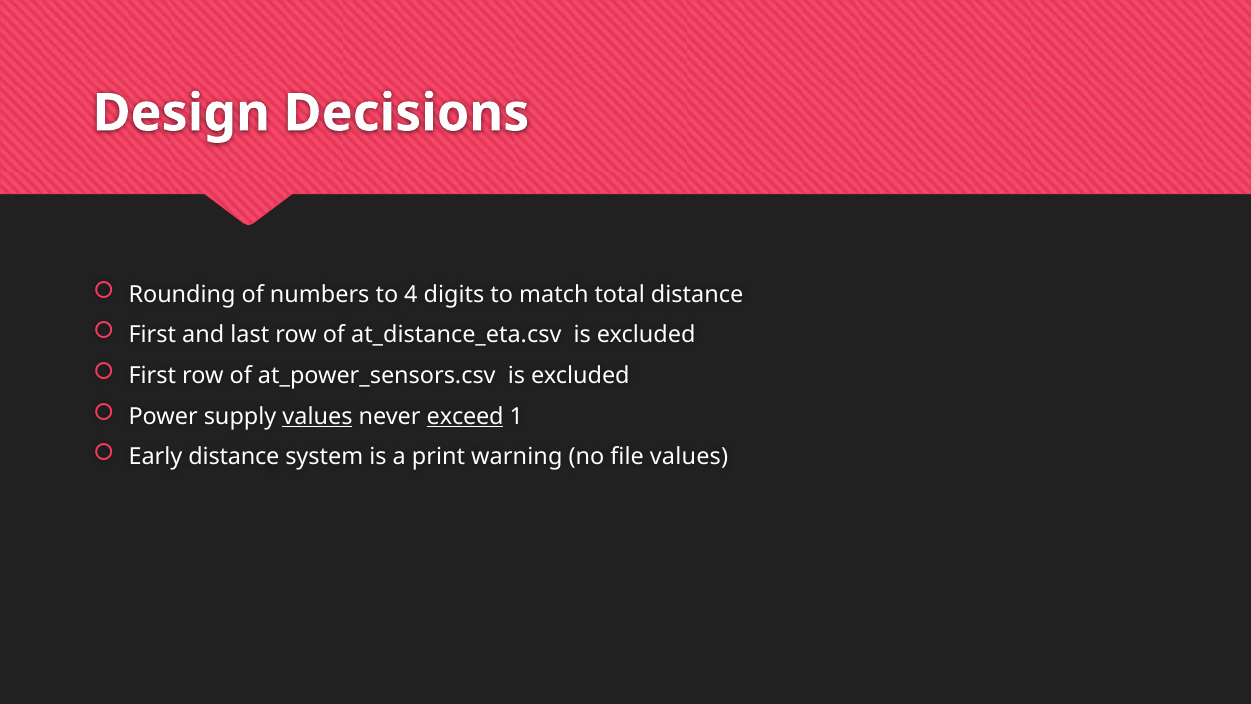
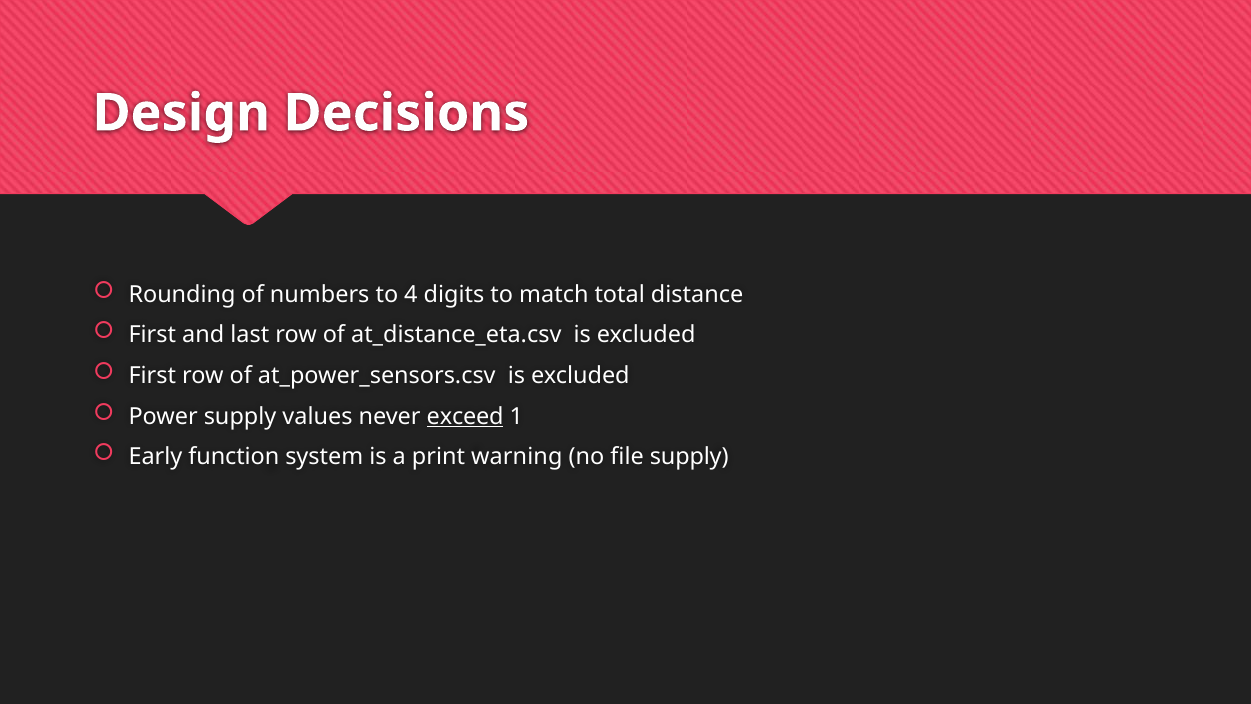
values at (317, 416) underline: present -> none
Early distance: distance -> function
file values: values -> supply
